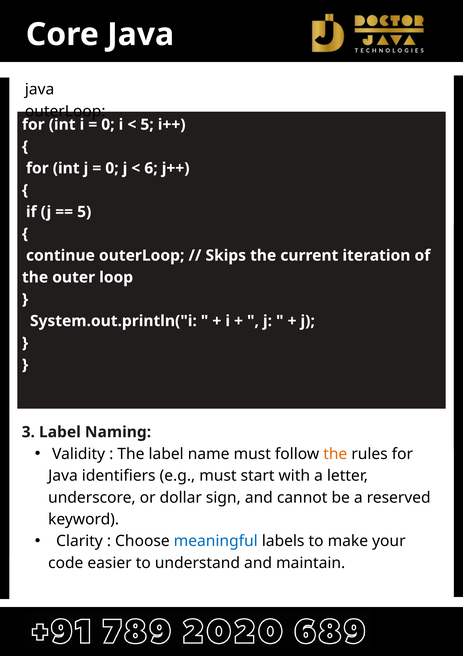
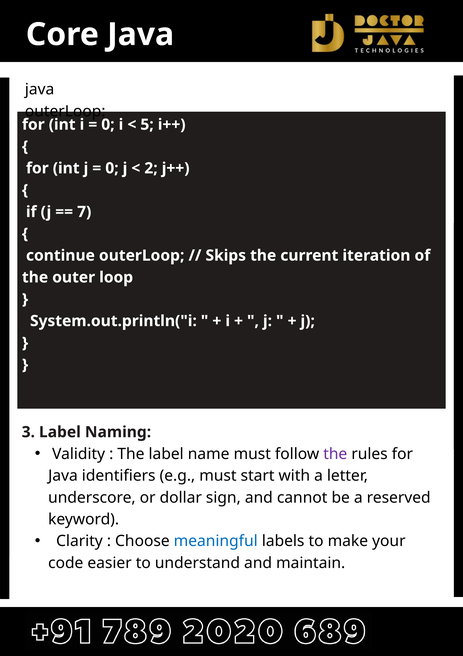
6: 6 -> 2
5 at (84, 212): 5 -> 7
the at (335, 453) colour: orange -> purple
